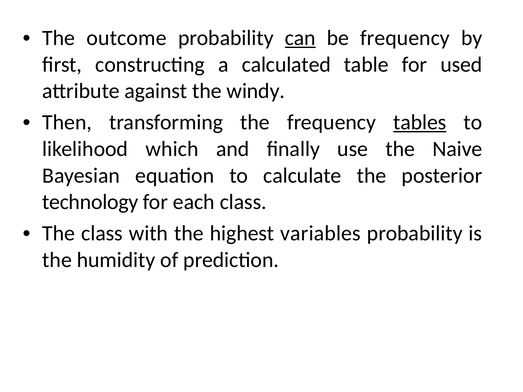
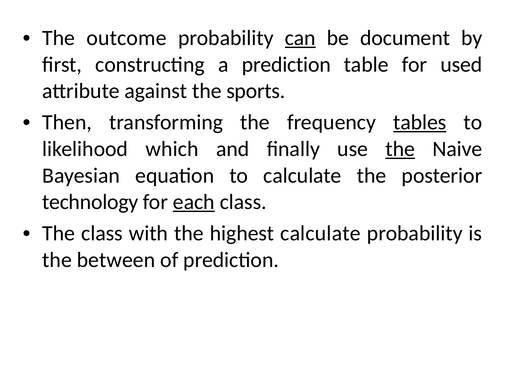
be frequency: frequency -> document
a calculated: calculated -> prediction
windy: windy -> sports
the at (400, 149) underline: none -> present
each underline: none -> present
highest variables: variables -> calculate
humidity: humidity -> between
